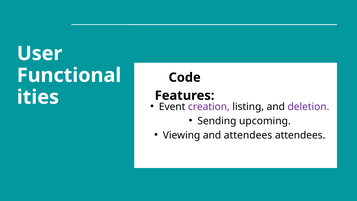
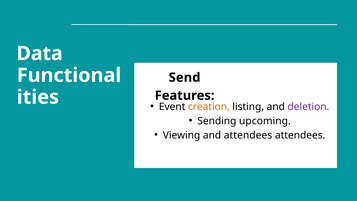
User: User -> Data
Code: Code -> Send
creation colour: purple -> orange
